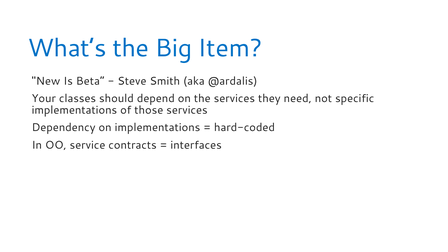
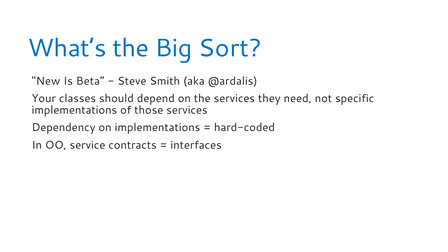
Item: Item -> Sort
